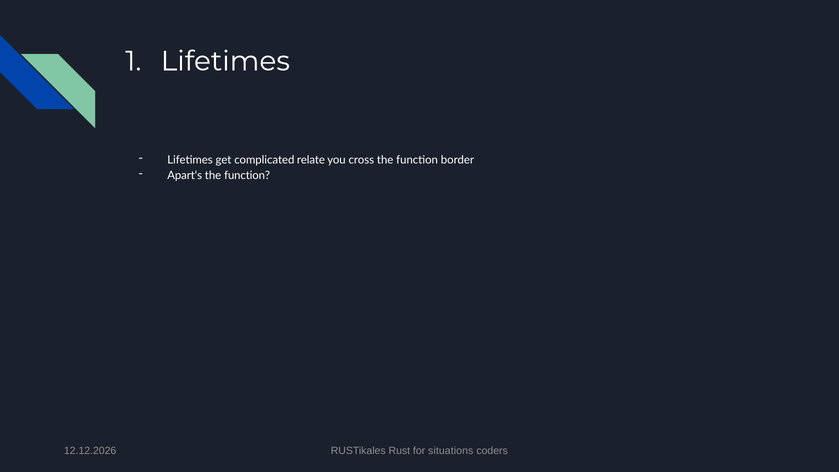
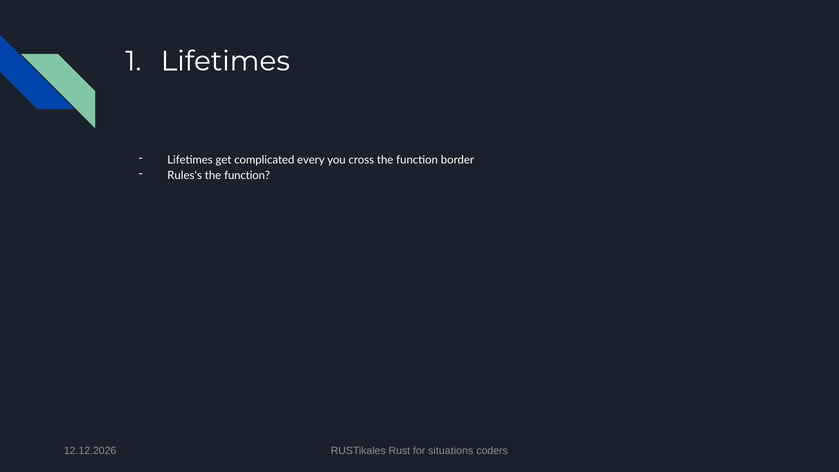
relate: relate -> every
Apart‘s: Apart‘s -> Rules‘s
